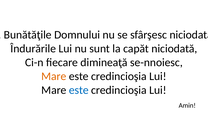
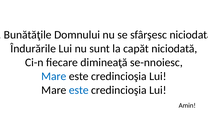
Mare at (54, 76) colour: orange -> blue
